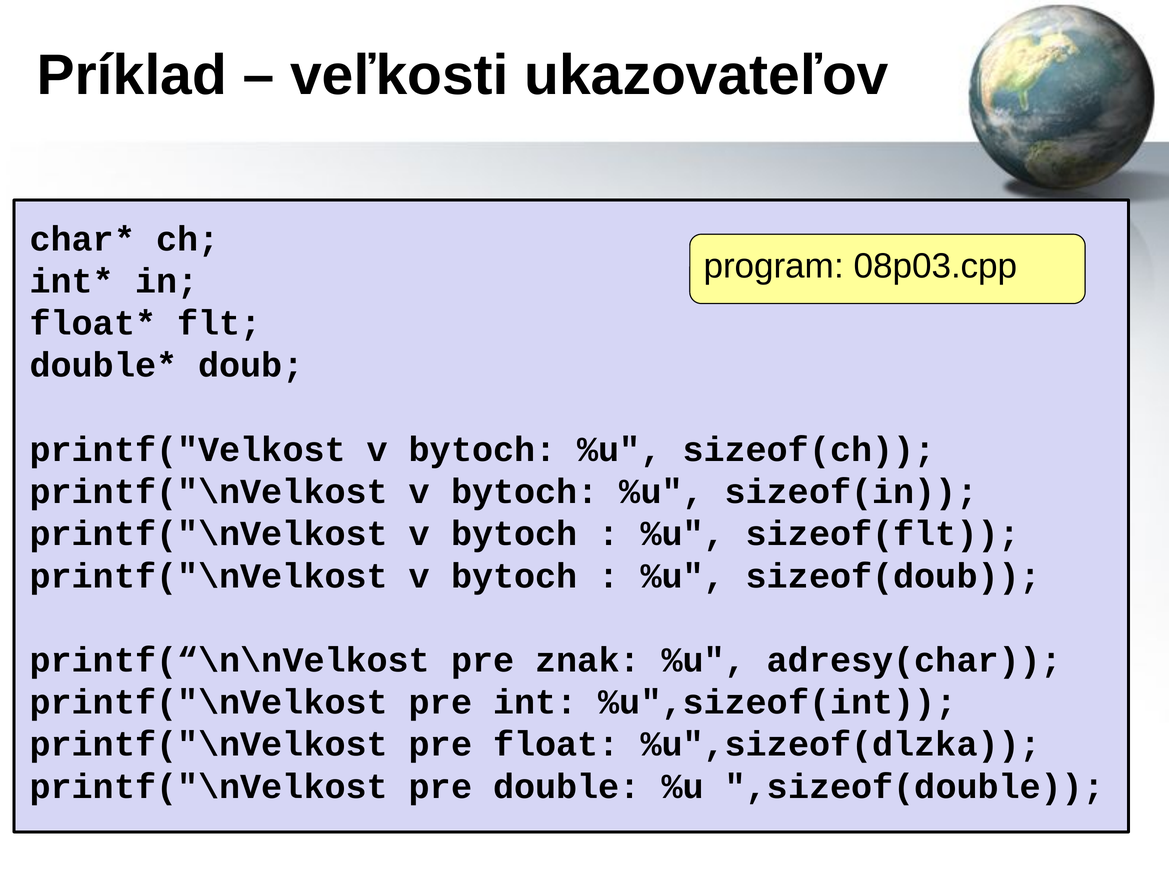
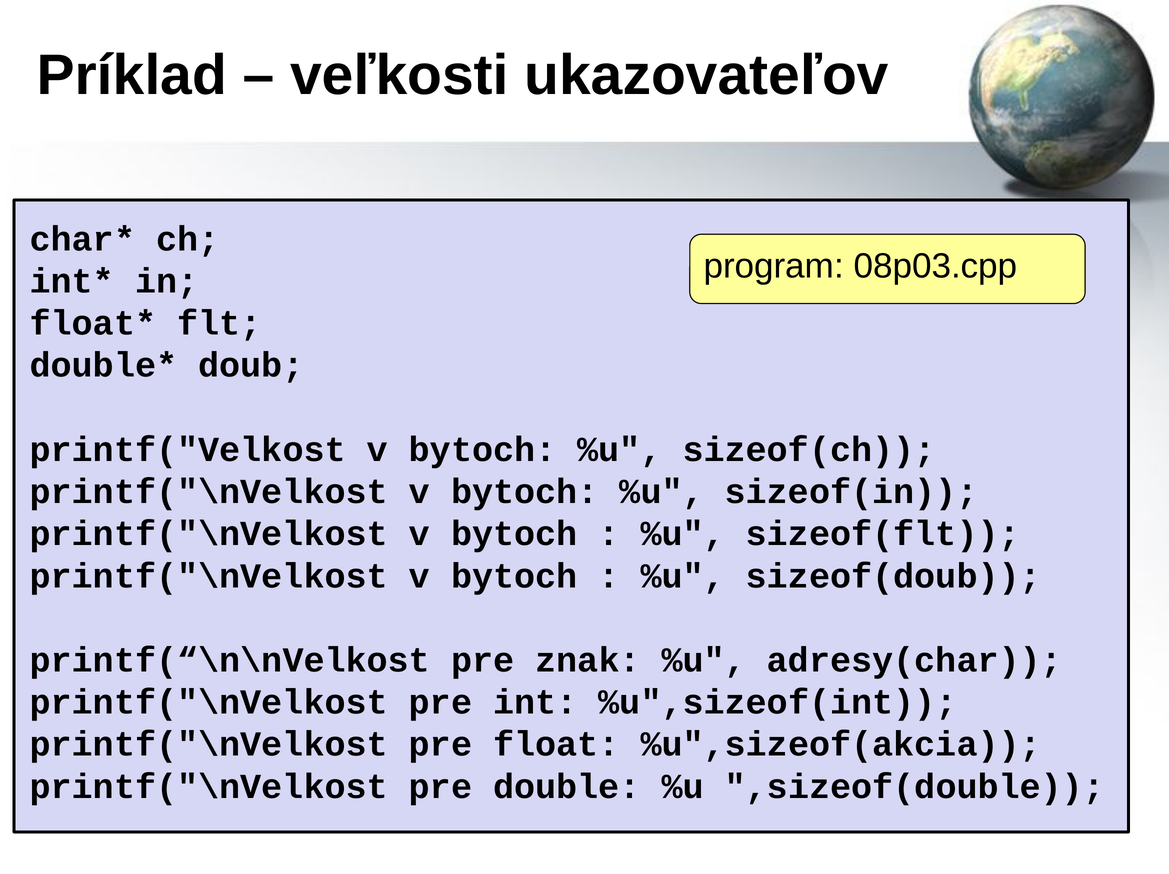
%u",sizeof(dlzka: %u",sizeof(dlzka -> %u",sizeof(akcia
